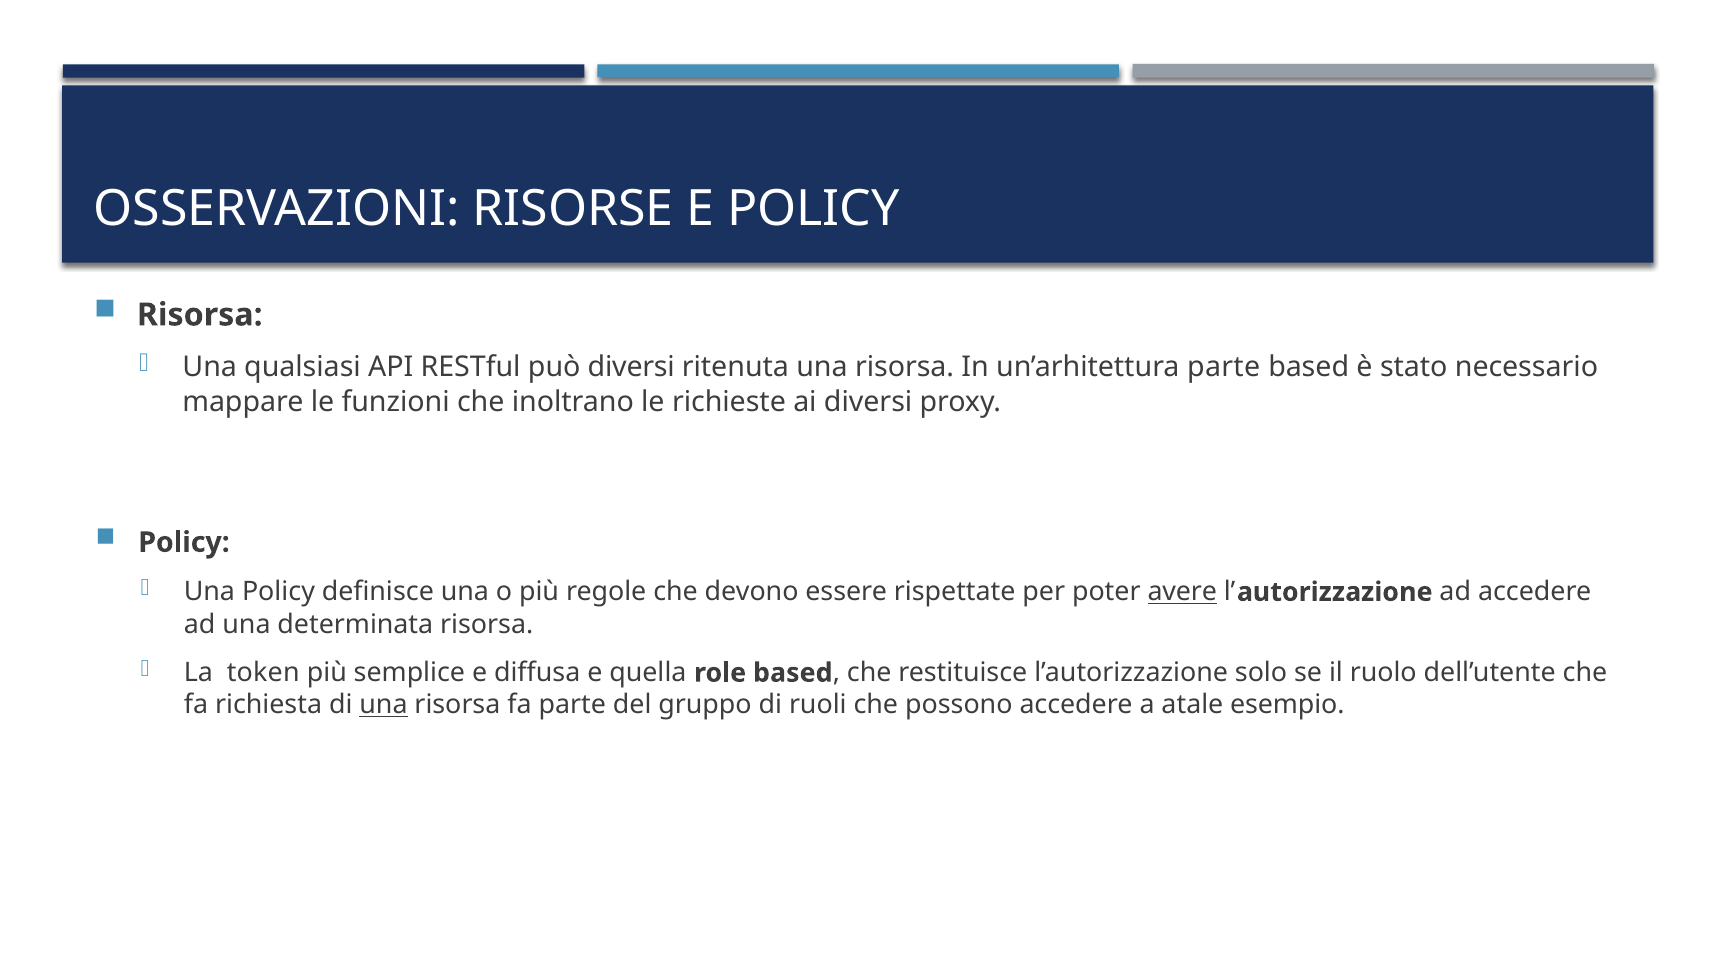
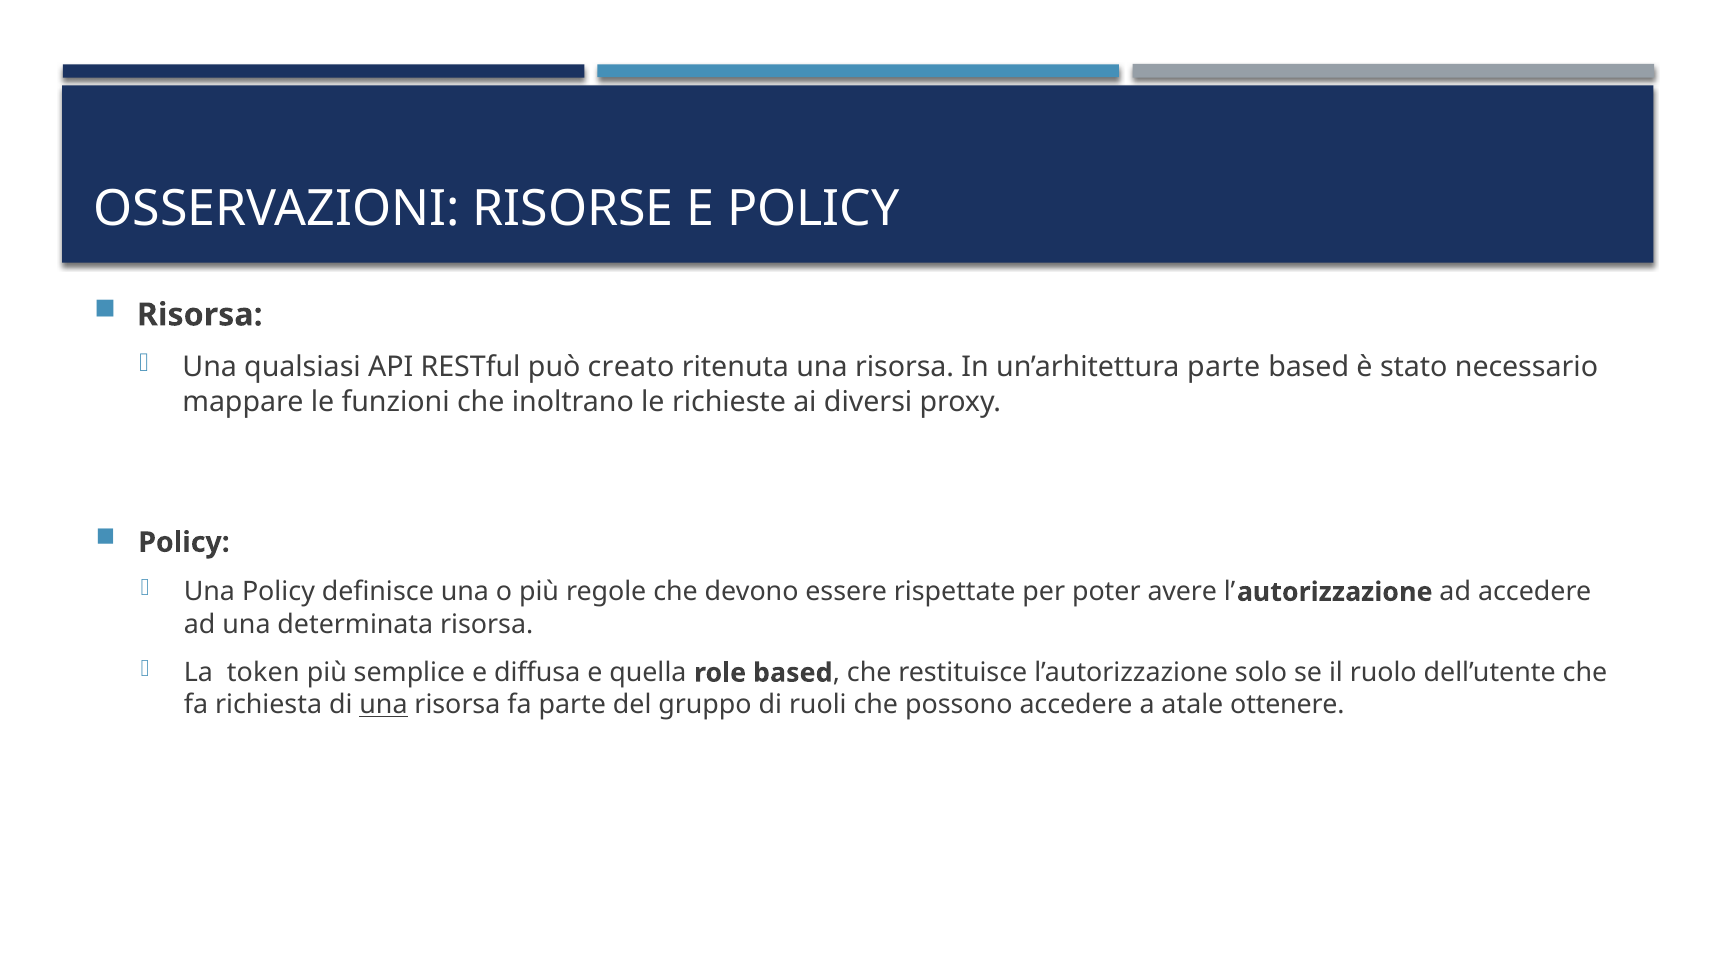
può diversi: diversi -> creato
avere underline: present -> none
esempio: esempio -> ottenere
